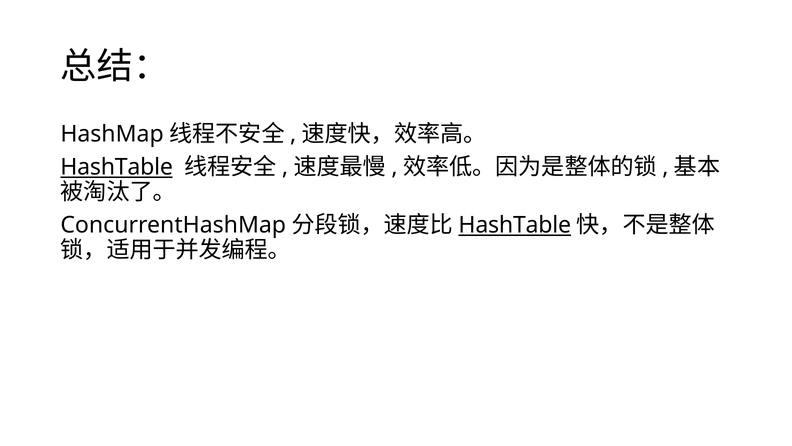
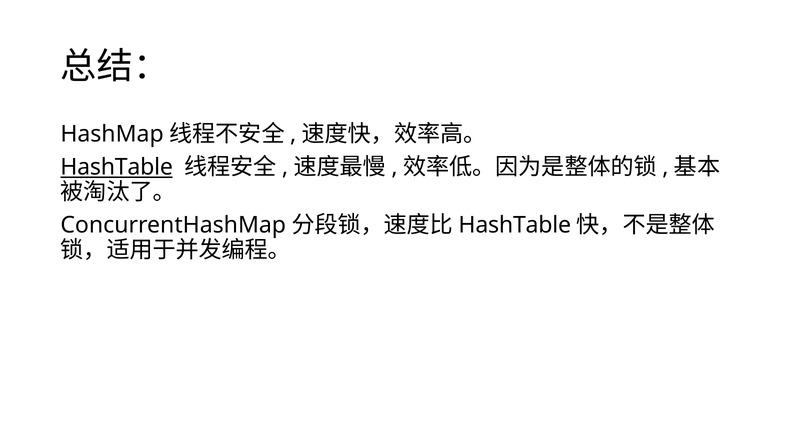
HashTable at (515, 225) underline: present -> none
